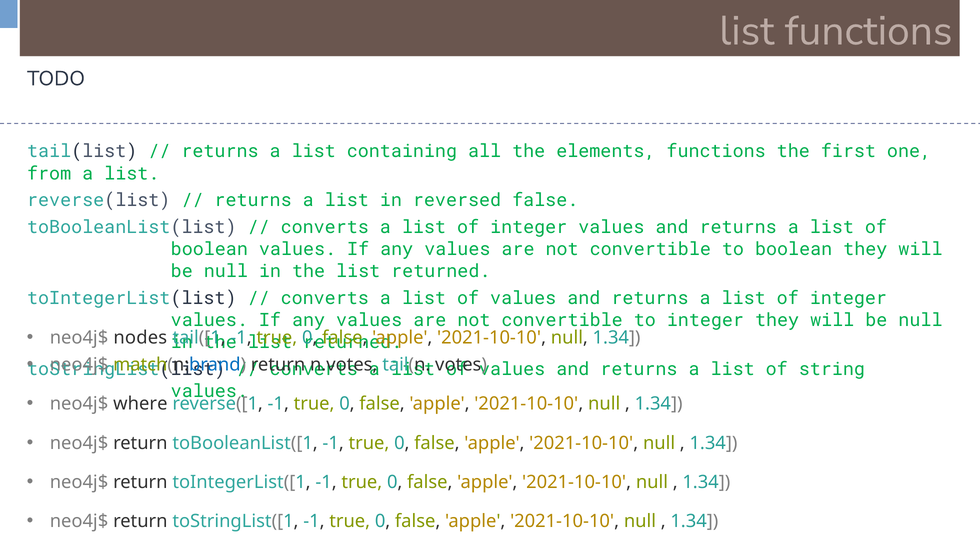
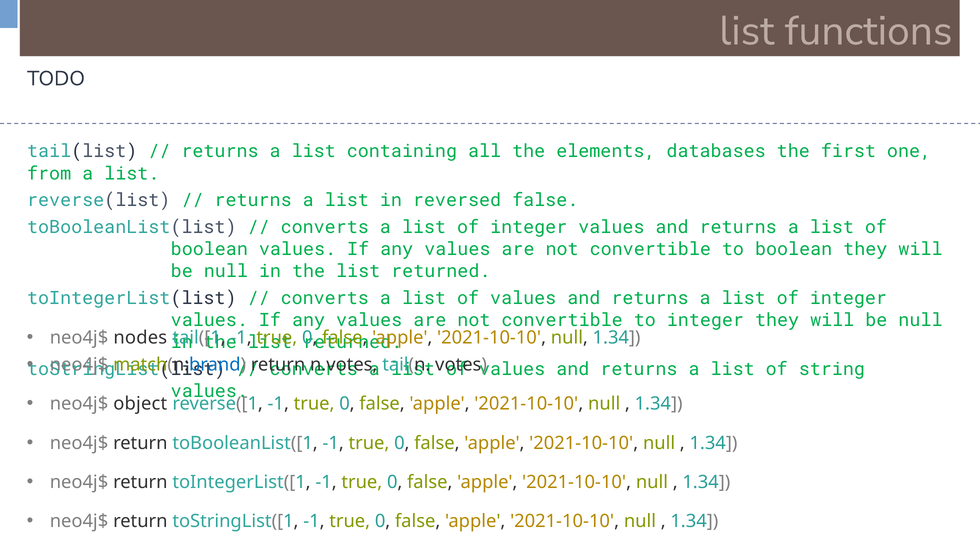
elements functions: functions -> databases
where: where -> object
